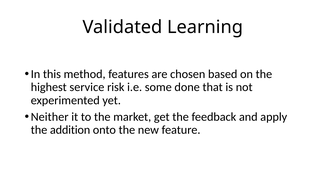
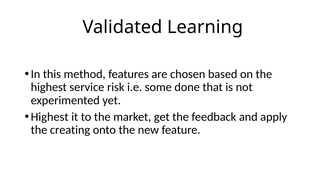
Neither at (50, 117): Neither -> Highest
addition: addition -> creating
